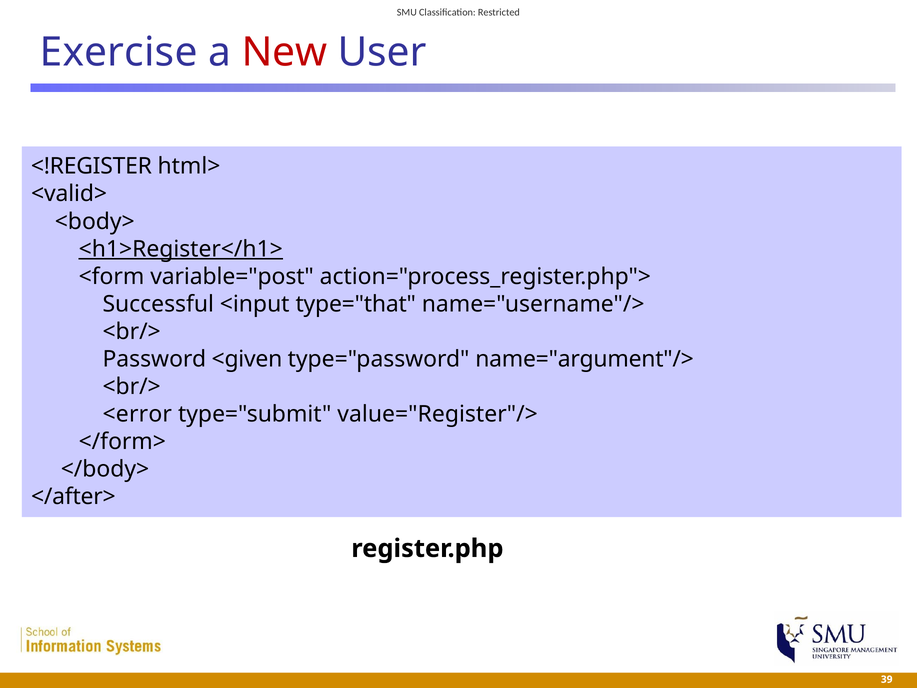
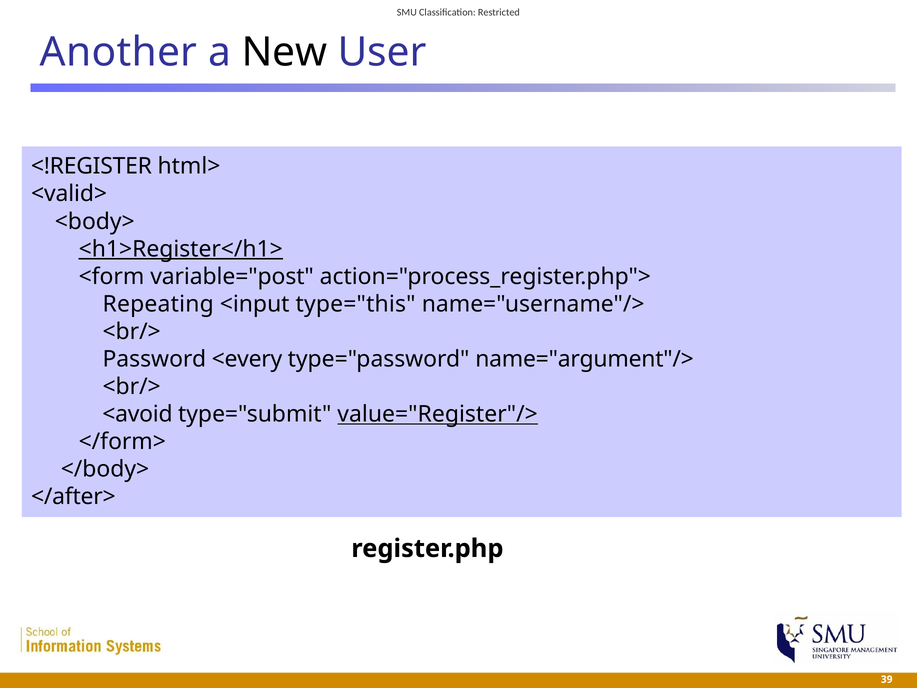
Exercise: Exercise -> Another
New colour: red -> black
Successful: Successful -> Repeating
type="that: type="that -> type="this
<given: <given -> <every
<error: <error -> <avoid
value="Register"/> underline: none -> present
